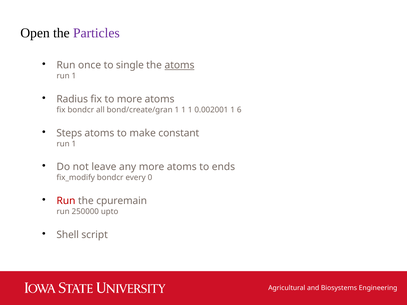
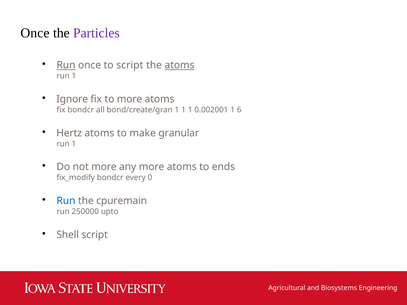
Open at (35, 33): Open -> Once
Run at (66, 65) underline: none -> present
to single: single -> script
Radius: Radius -> Ignore
Steps: Steps -> Hertz
constant: constant -> granular
not leave: leave -> more
Run at (66, 201) colour: red -> blue
